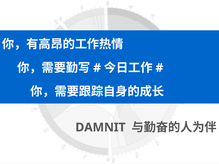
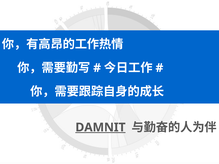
DAMNIT underline: none -> present
